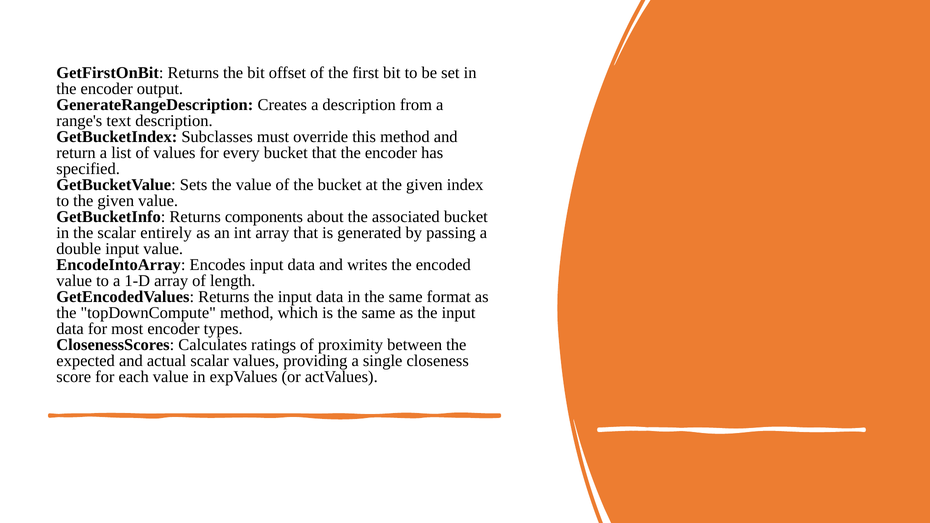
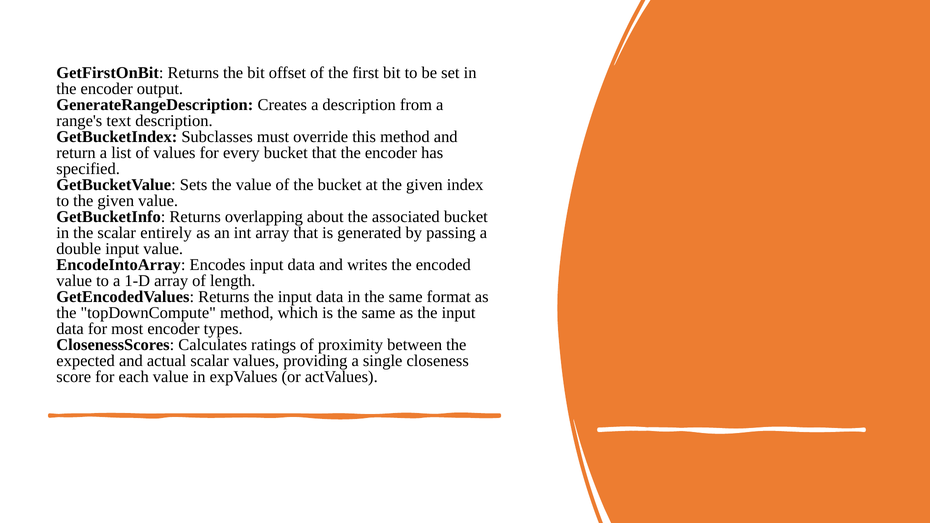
components: components -> overlapping
